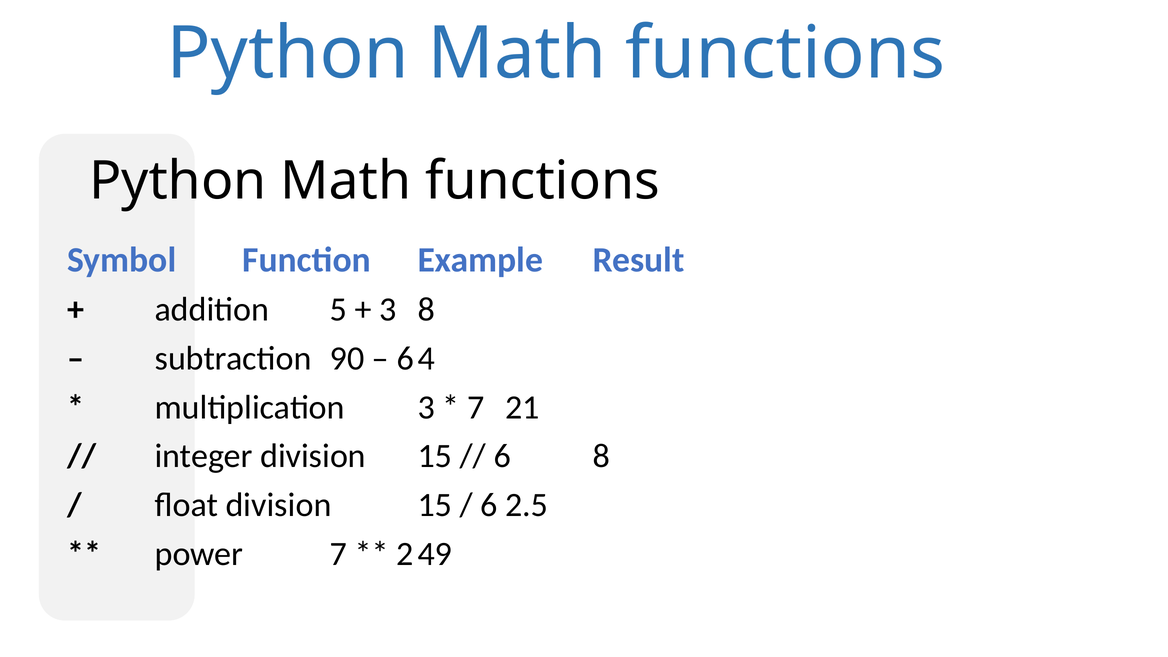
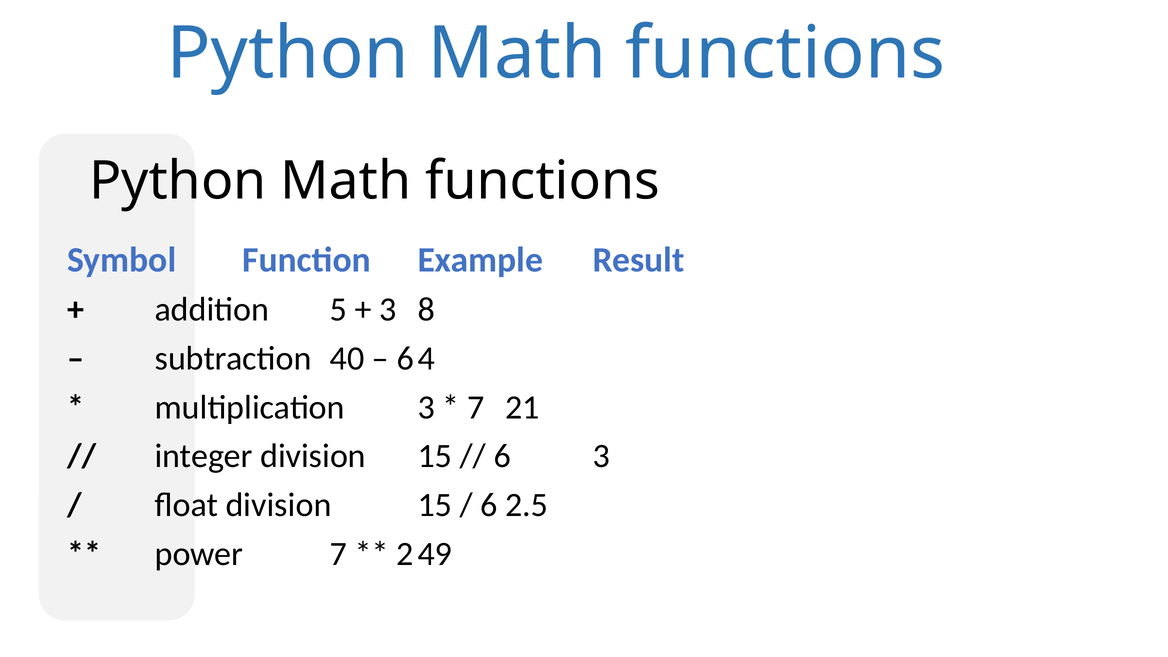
90: 90 -> 40
6 8: 8 -> 3
